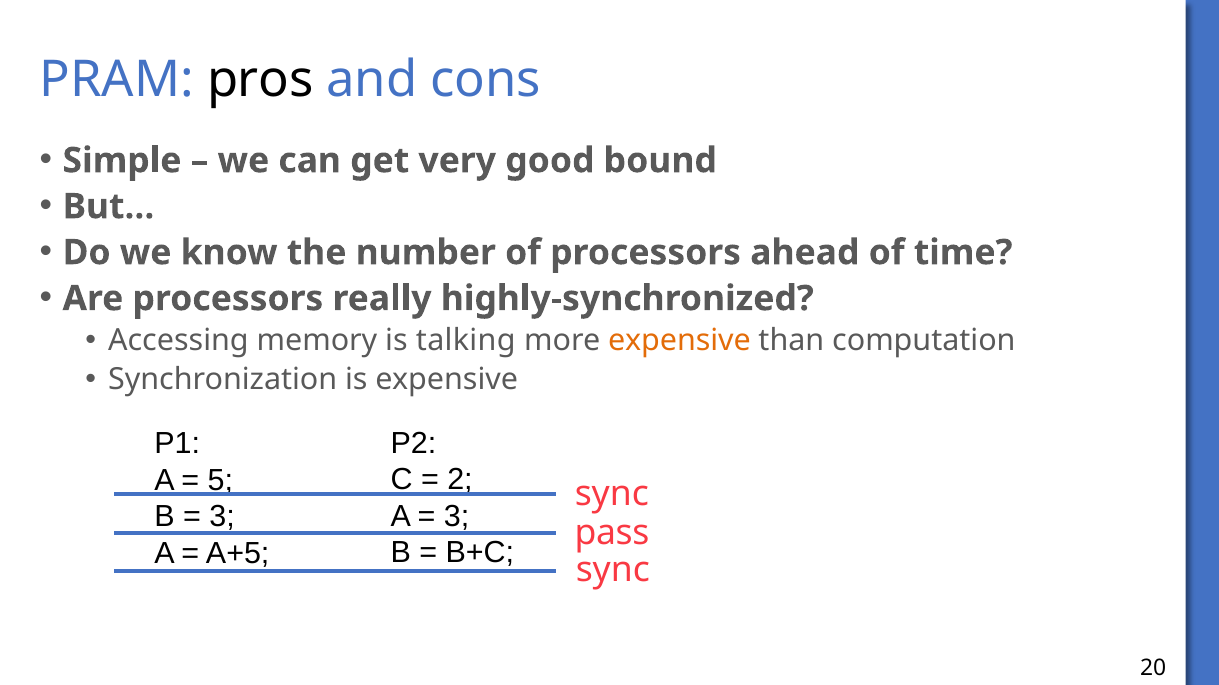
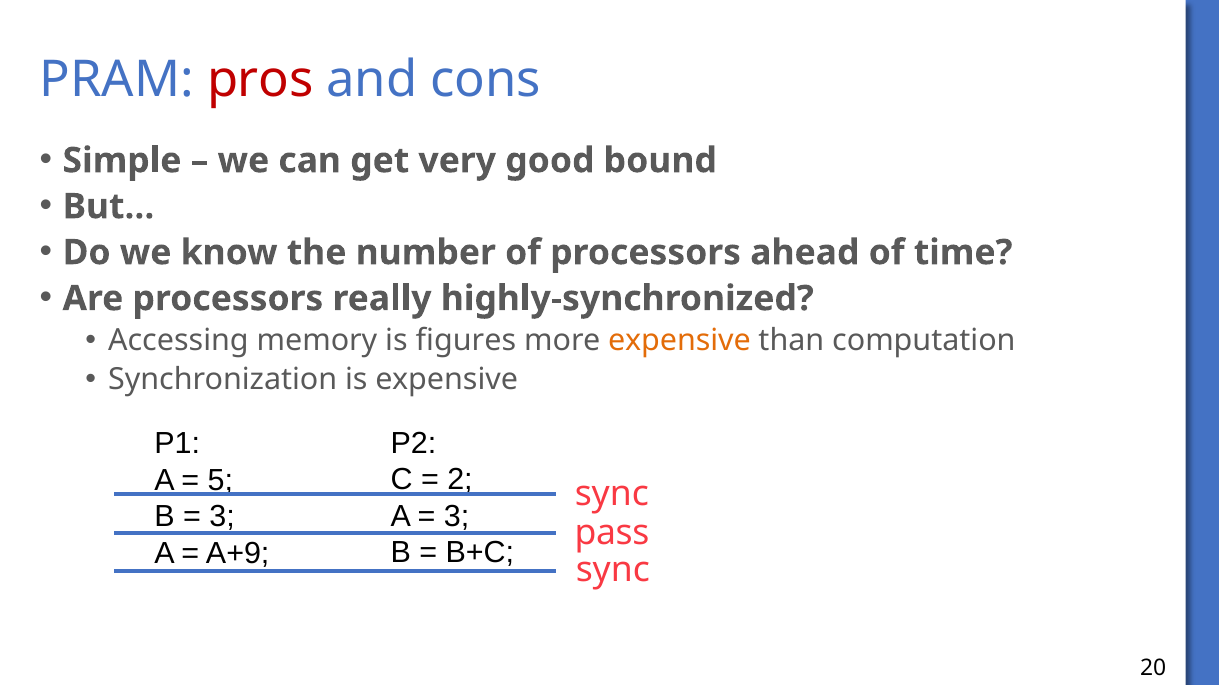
pros colour: black -> red
talking: talking -> figures
A+5: A+5 -> A+9
